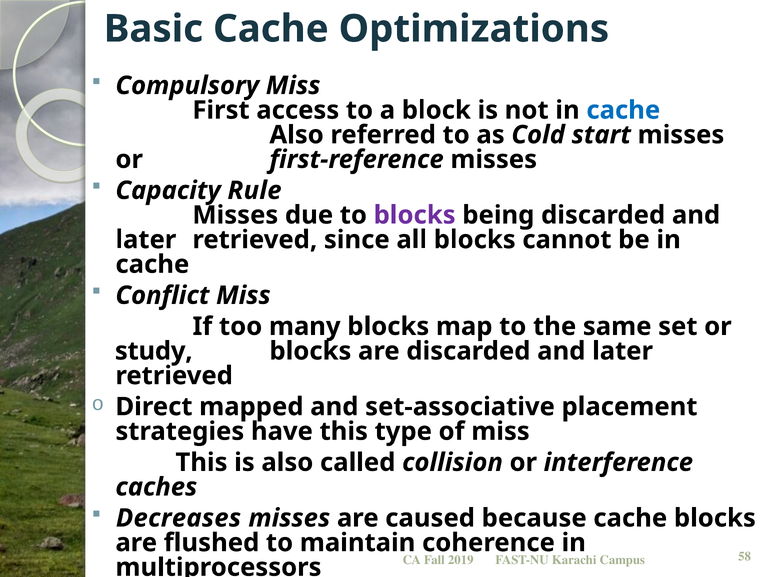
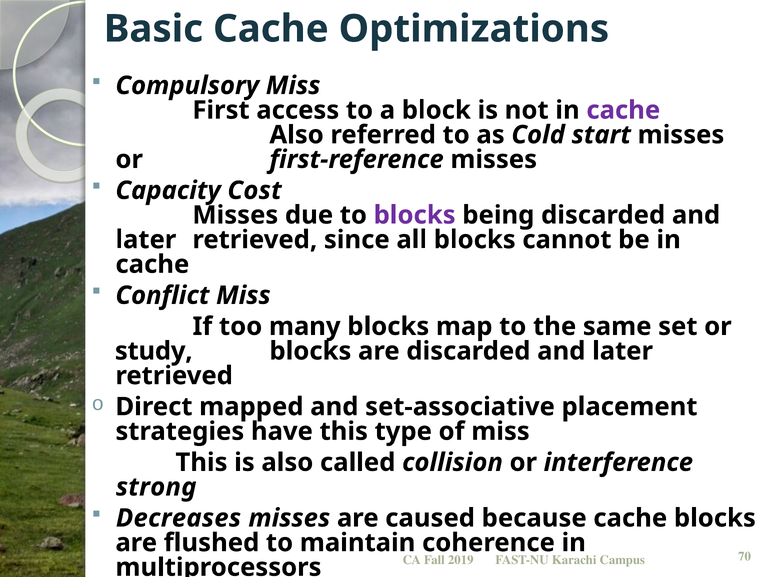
cache at (623, 110) colour: blue -> purple
Rule: Rule -> Cost
caches: caches -> strong
58: 58 -> 70
